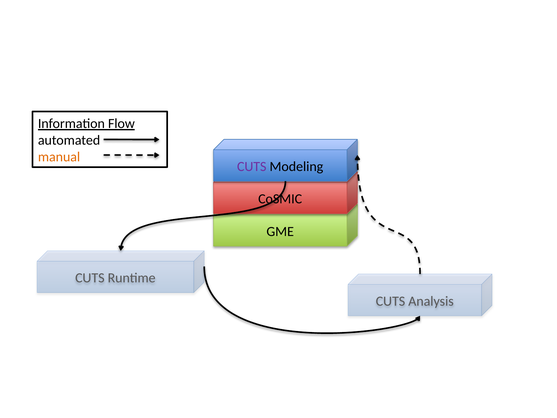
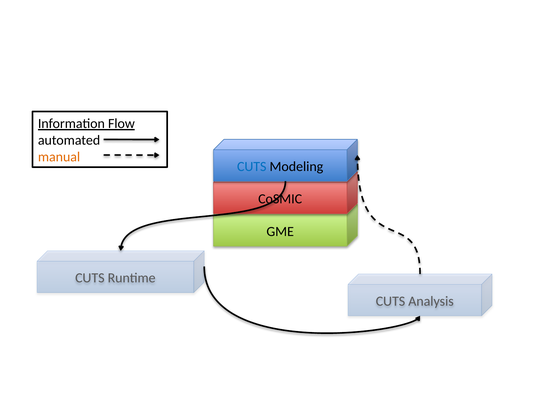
CUTS at (252, 166) colour: purple -> blue
